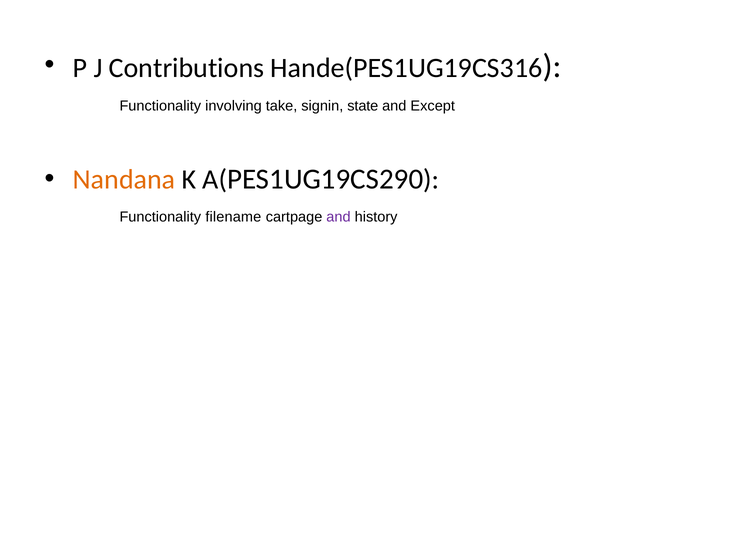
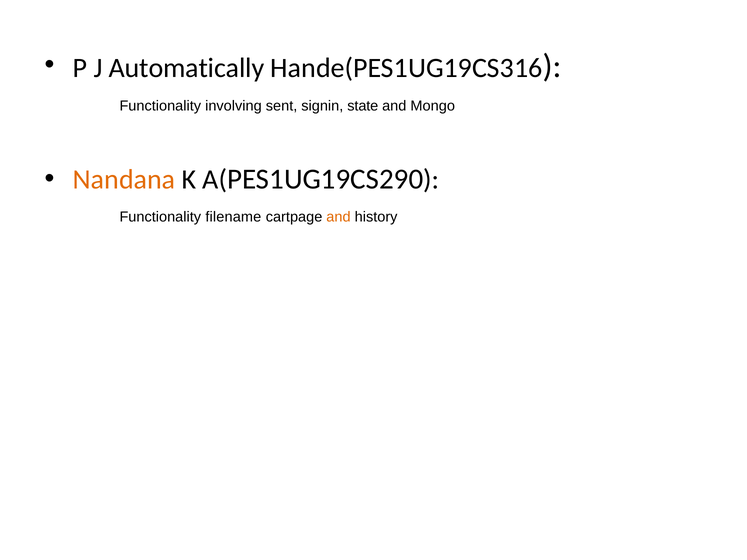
Contributions: Contributions -> Automatically
take: take -> sent
Except: Except -> Mongo
and at (339, 217) colour: purple -> orange
